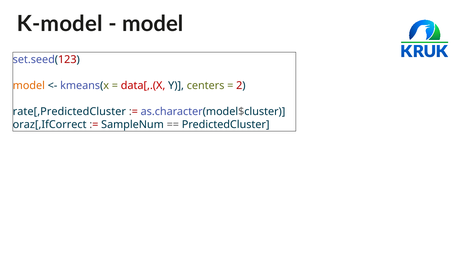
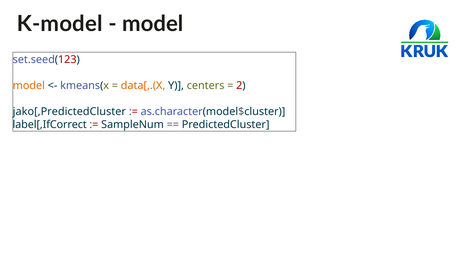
data[,.(X colour: red -> orange
rate[,PredictedCluster: rate[,PredictedCluster -> jako[,PredictedCluster
oraz[,IfCorrect: oraz[,IfCorrect -> label[,IfCorrect
